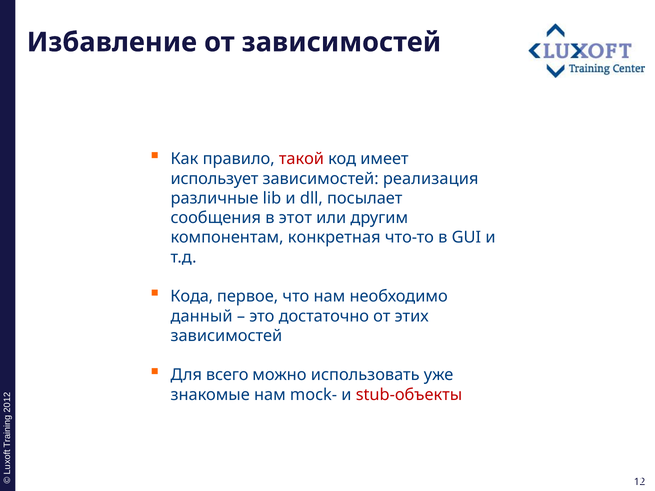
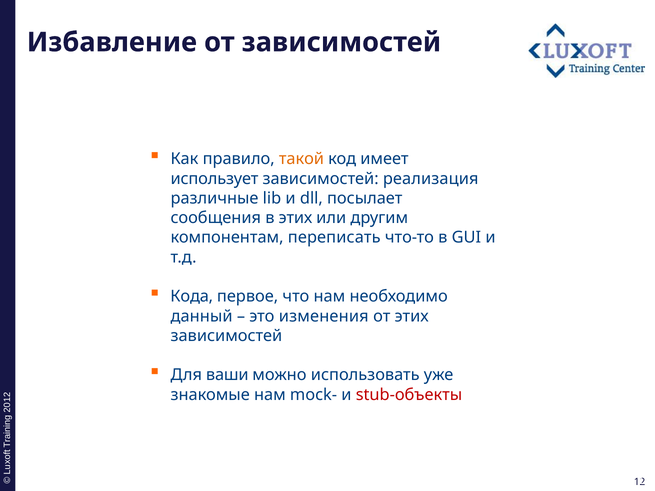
такой colour: red -> orange
в этот: этот -> этих
конкретная: конкретная -> переписать
достаточно: достаточно -> изменения
всего: всего -> ваши
